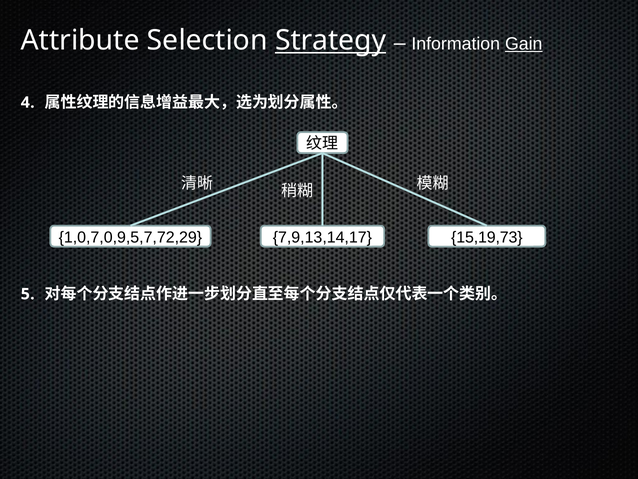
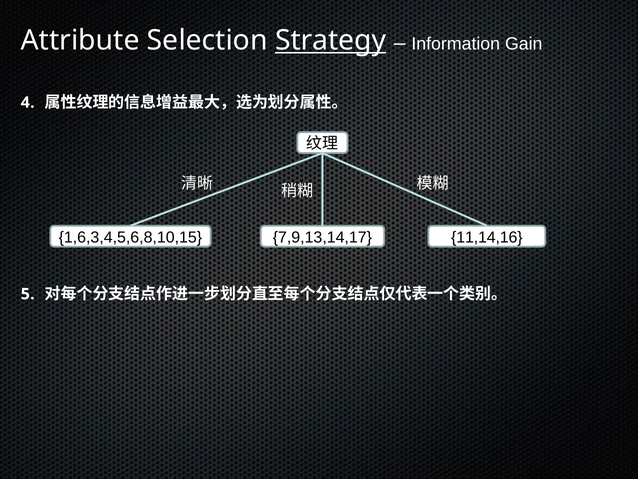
Gain underline: present -> none
1,0,7,0,9,5,7,72,29: 1,0,7,0,9,5,7,72,29 -> 1,6,3,4,5,6,8,10,15
15,19,73: 15,19,73 -> 11,14,16
